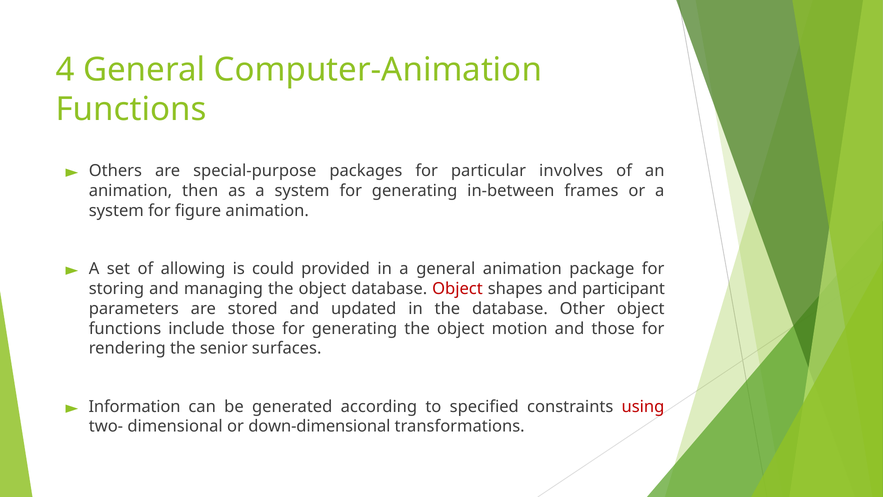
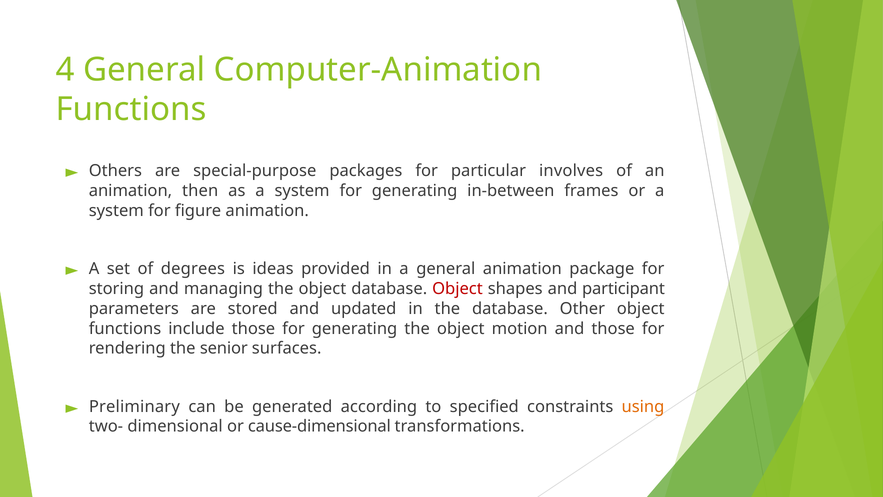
allowing: allowing -> degrees
could: could -> ideas
Information: Information -> Preliminary
using colour: red -> orange
down-dimensional: down-dimensional -> cause-dimensional
